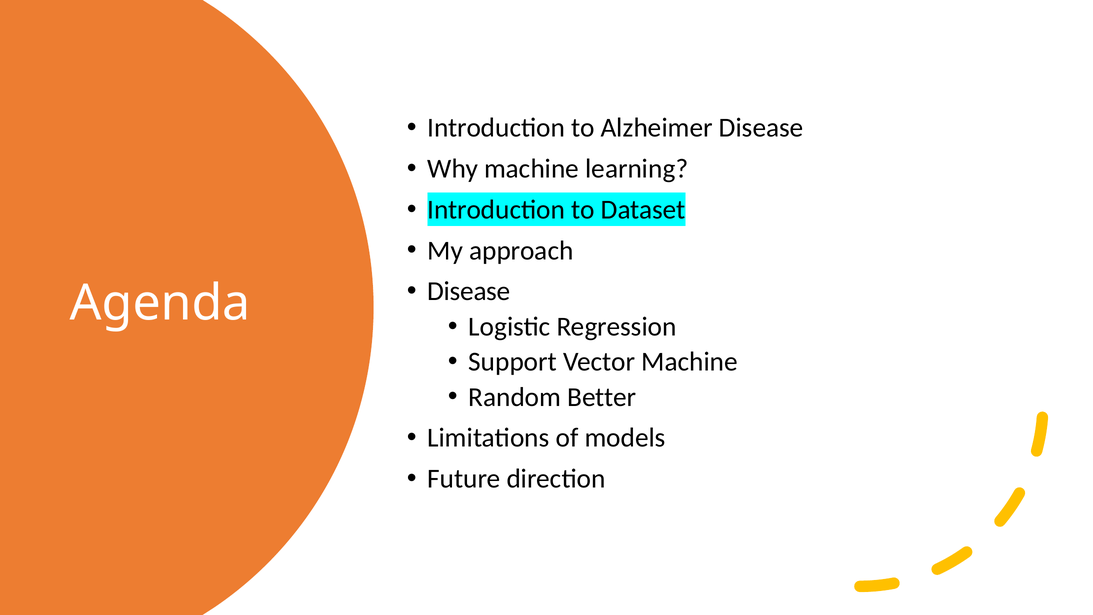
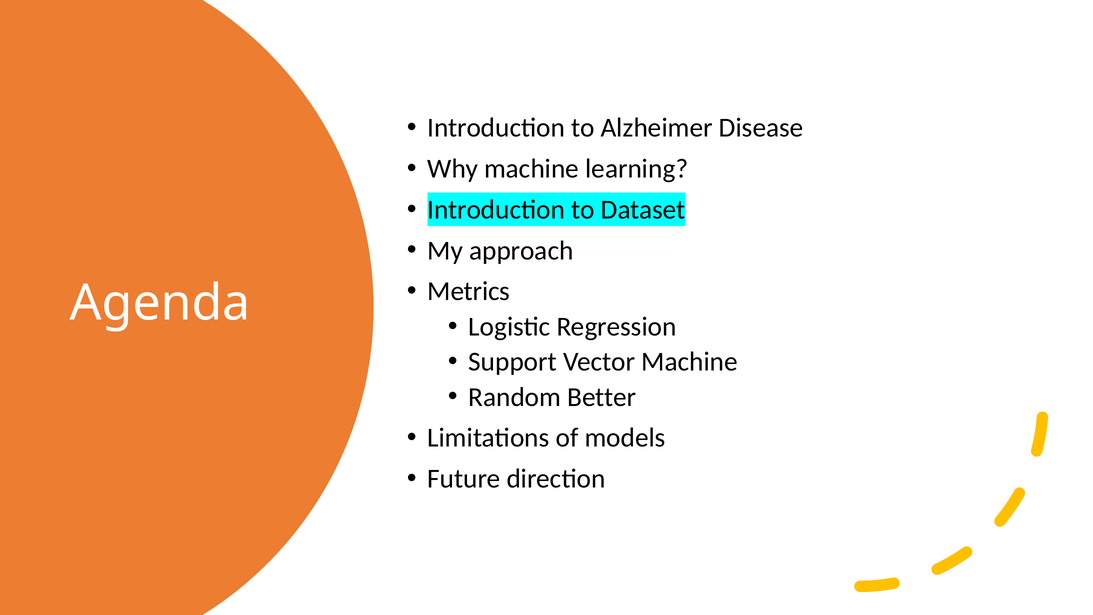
Disease at (469, 291): Disease -> Metrics
